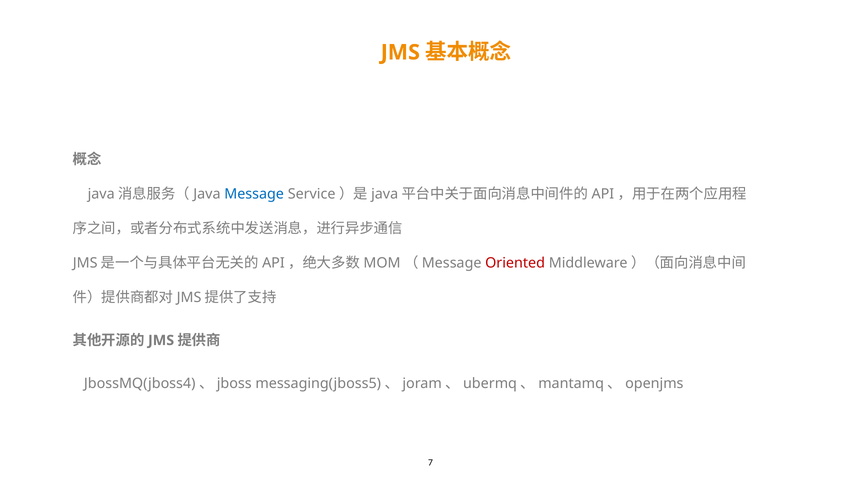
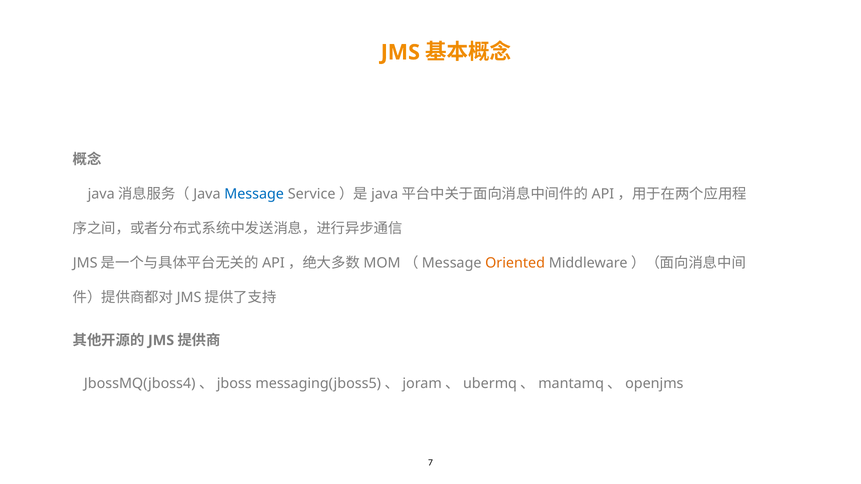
Oriented colour: red -> orange
